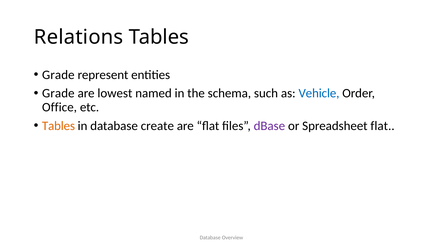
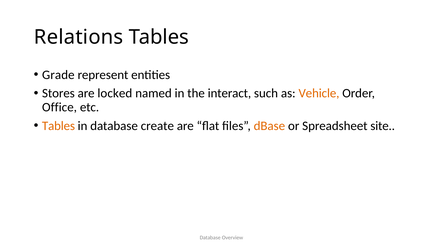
Grade at (58, 93): Grade -> Stores
lowest: lowest -> locked
schema: schema -> interact
Vehicle colour: blue -> orange
dBase colour: purple -> orange
Spreadsheet flat: flat -> site
